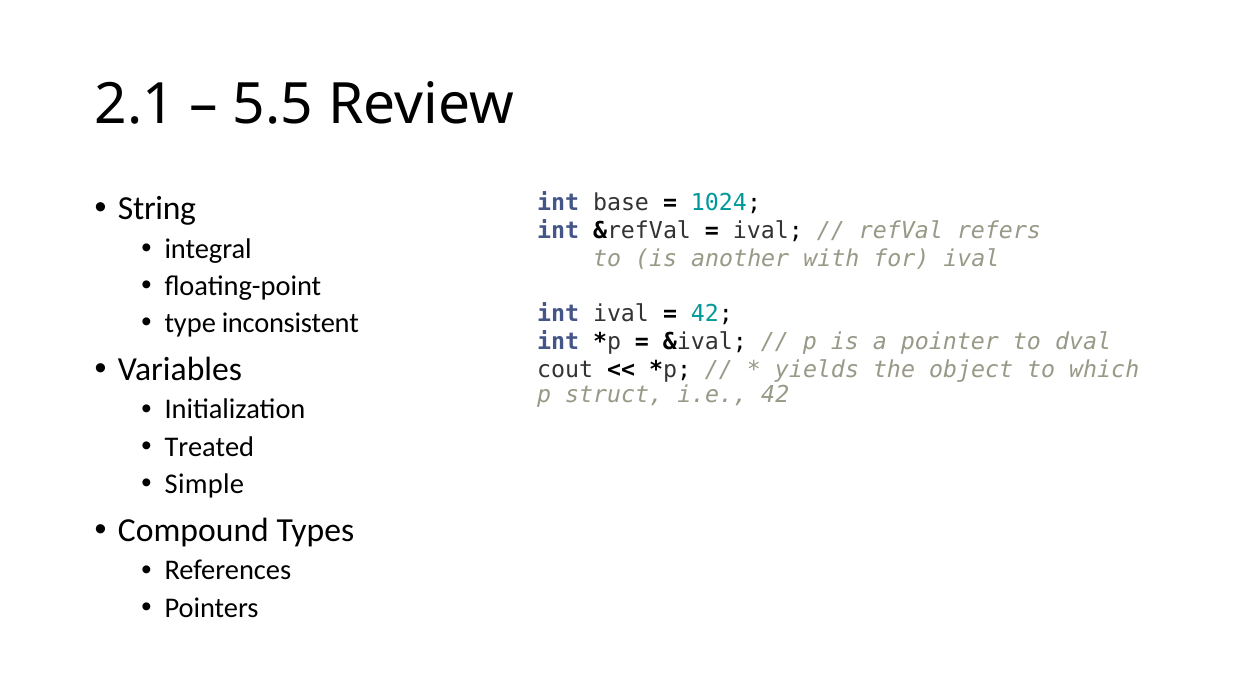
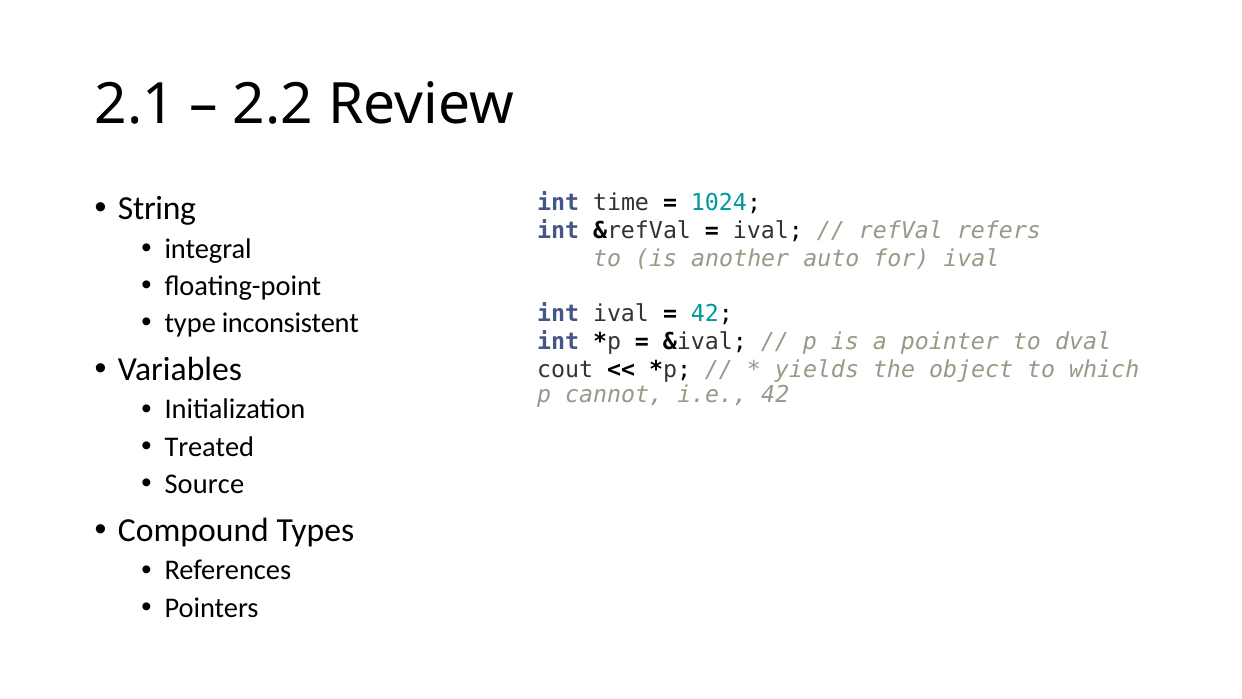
5.5: 5.5 -> 2.2
base: base -> time
with: with -> auto
struct: struct -> cannot
Simple: Simple -> Source
